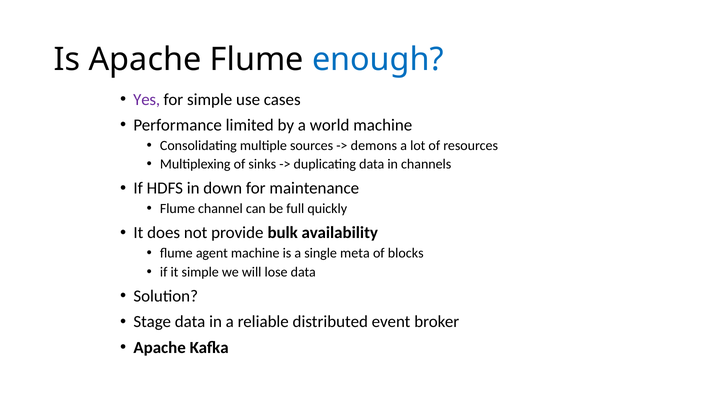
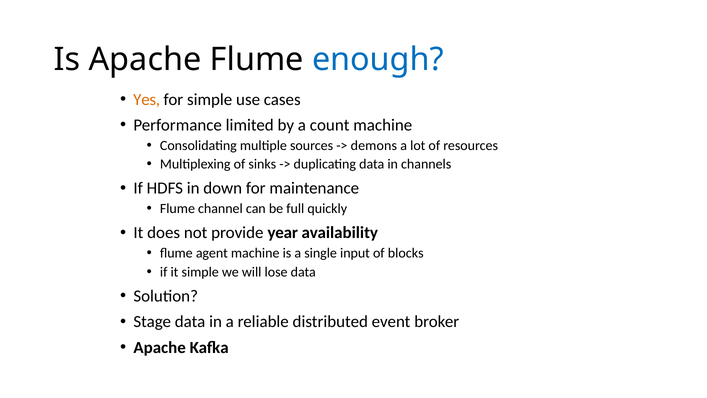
Yes colour: purple -> orange
world: world -> count
bulk: bulk -> year
meta: meta -> input
